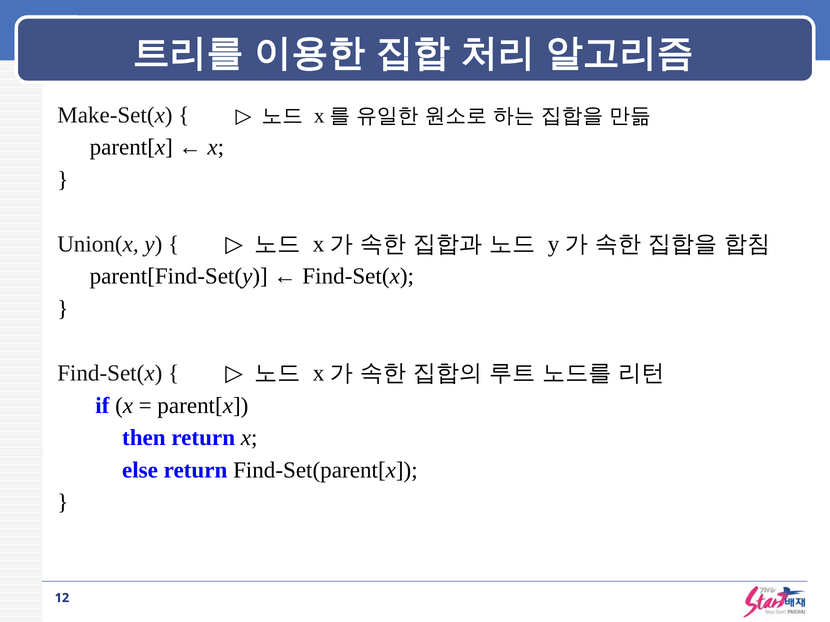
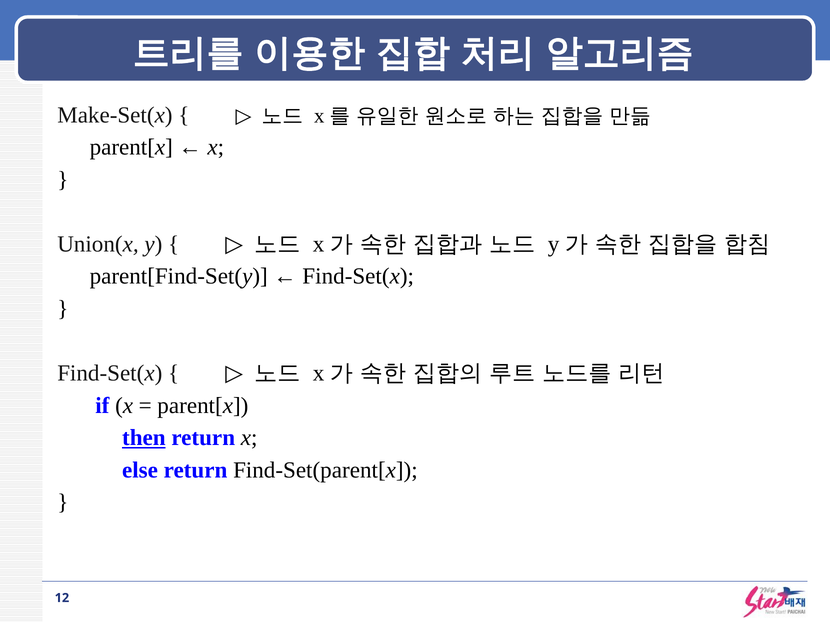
then underline: none -> present
